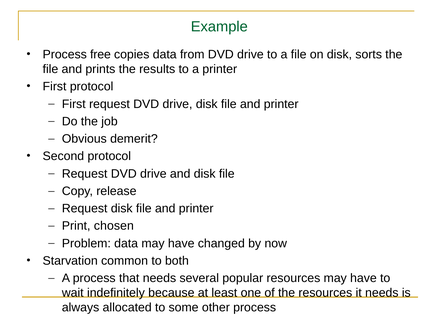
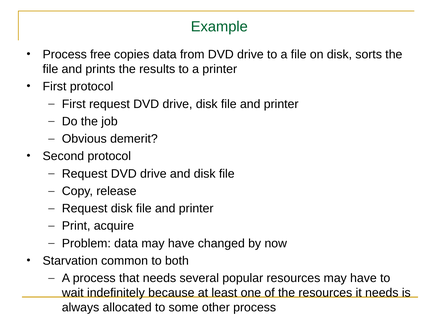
chosen: chosen -> acquire
